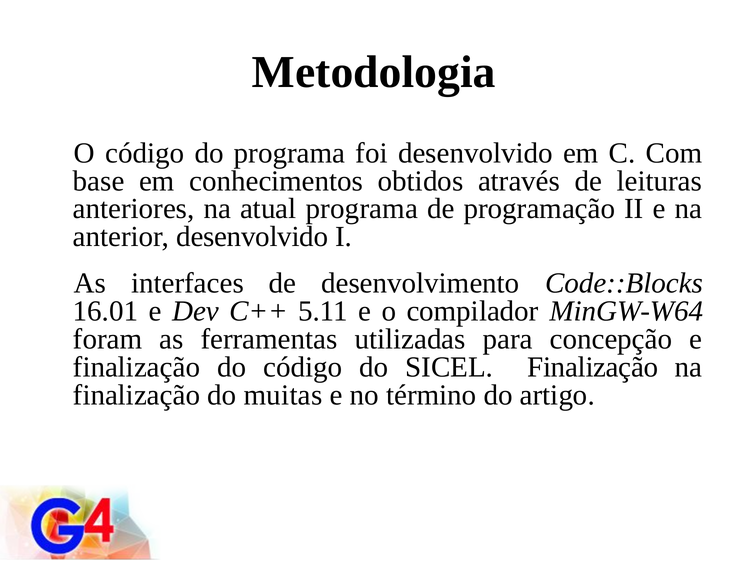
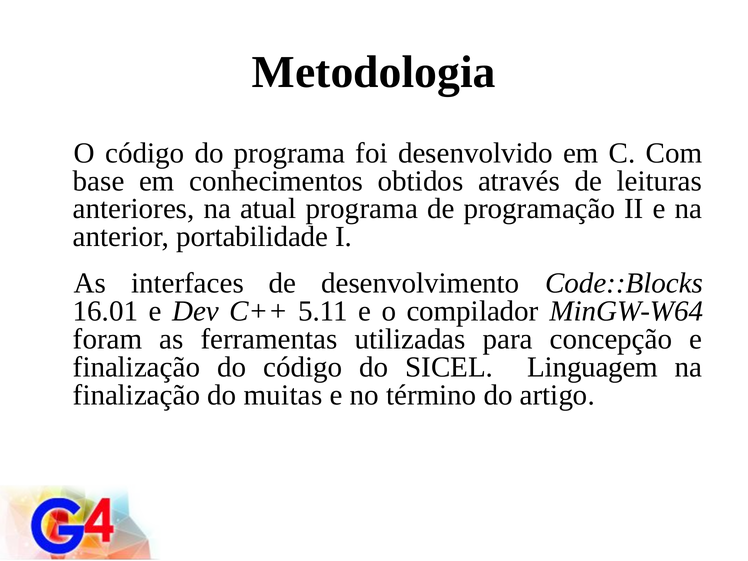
anterior desenvolvido: desenvolvido -> portabilidade
SICEL Finalização: Finalização -> Linguagem
